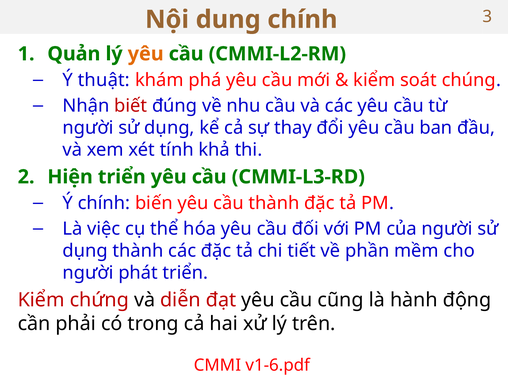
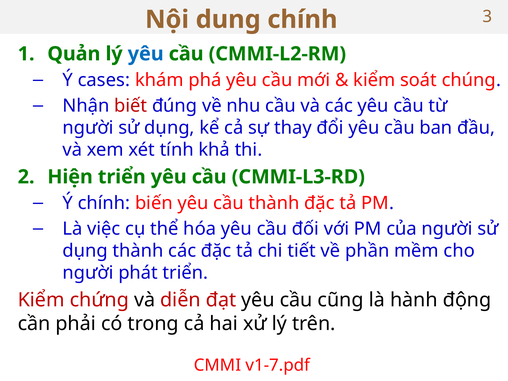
yêu at (146, 54) colour: orange -> blue
thuật: thuật -> cases
v1-6.pdf: v1-6.pdf -> v1-7.pdf
